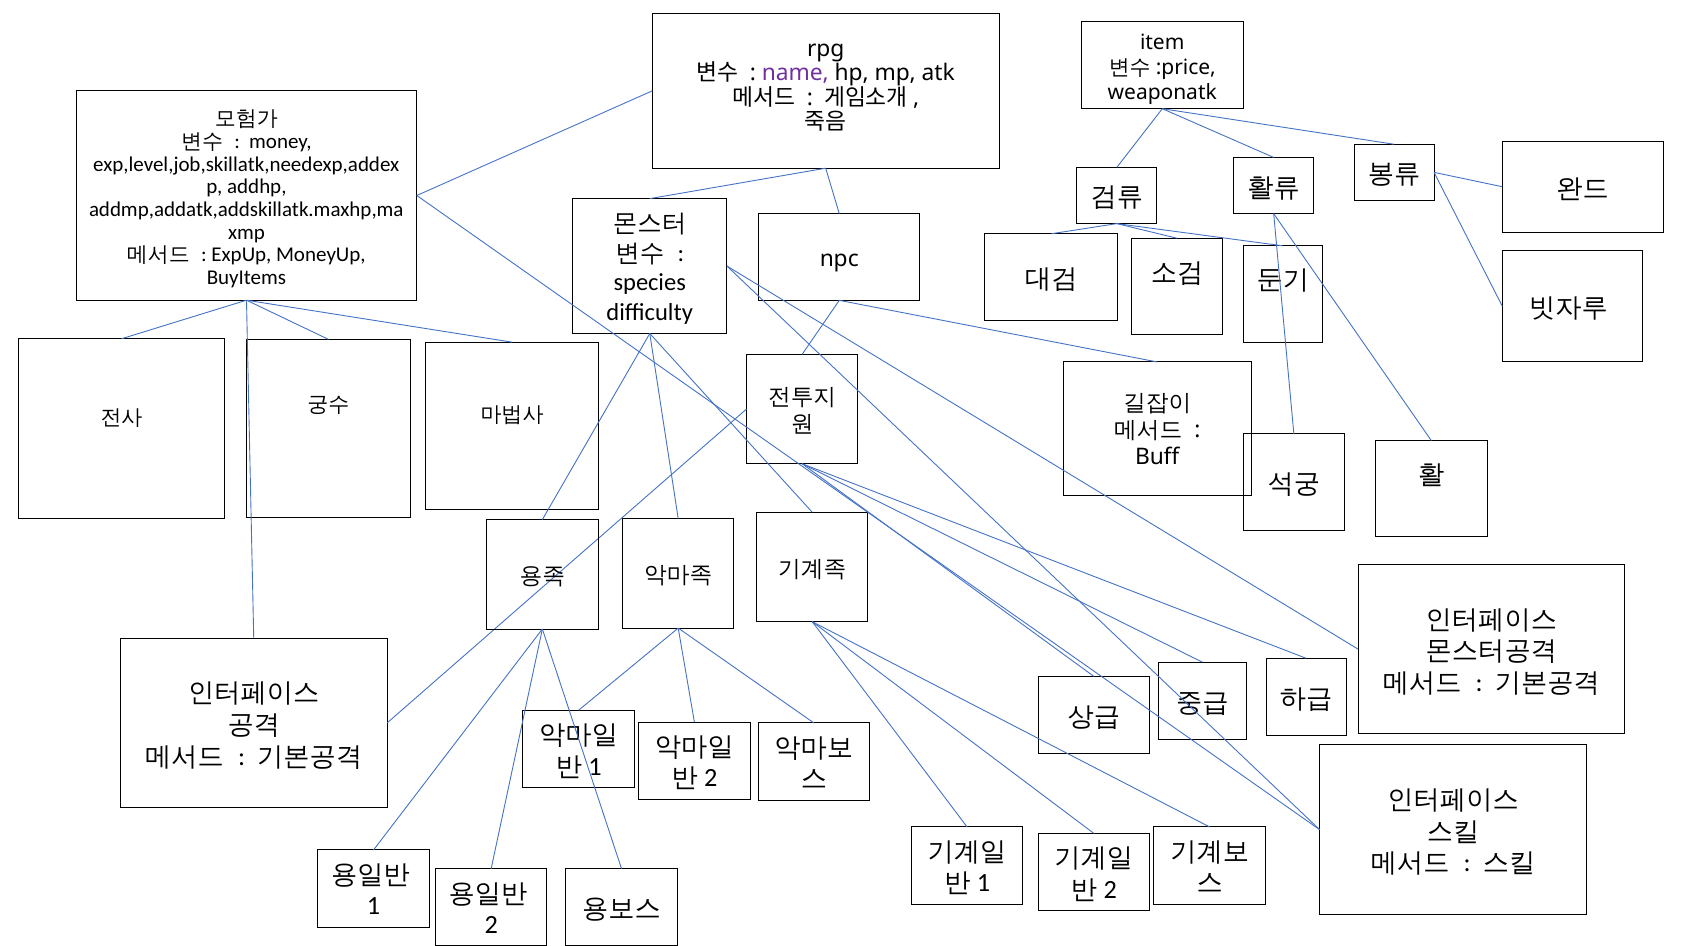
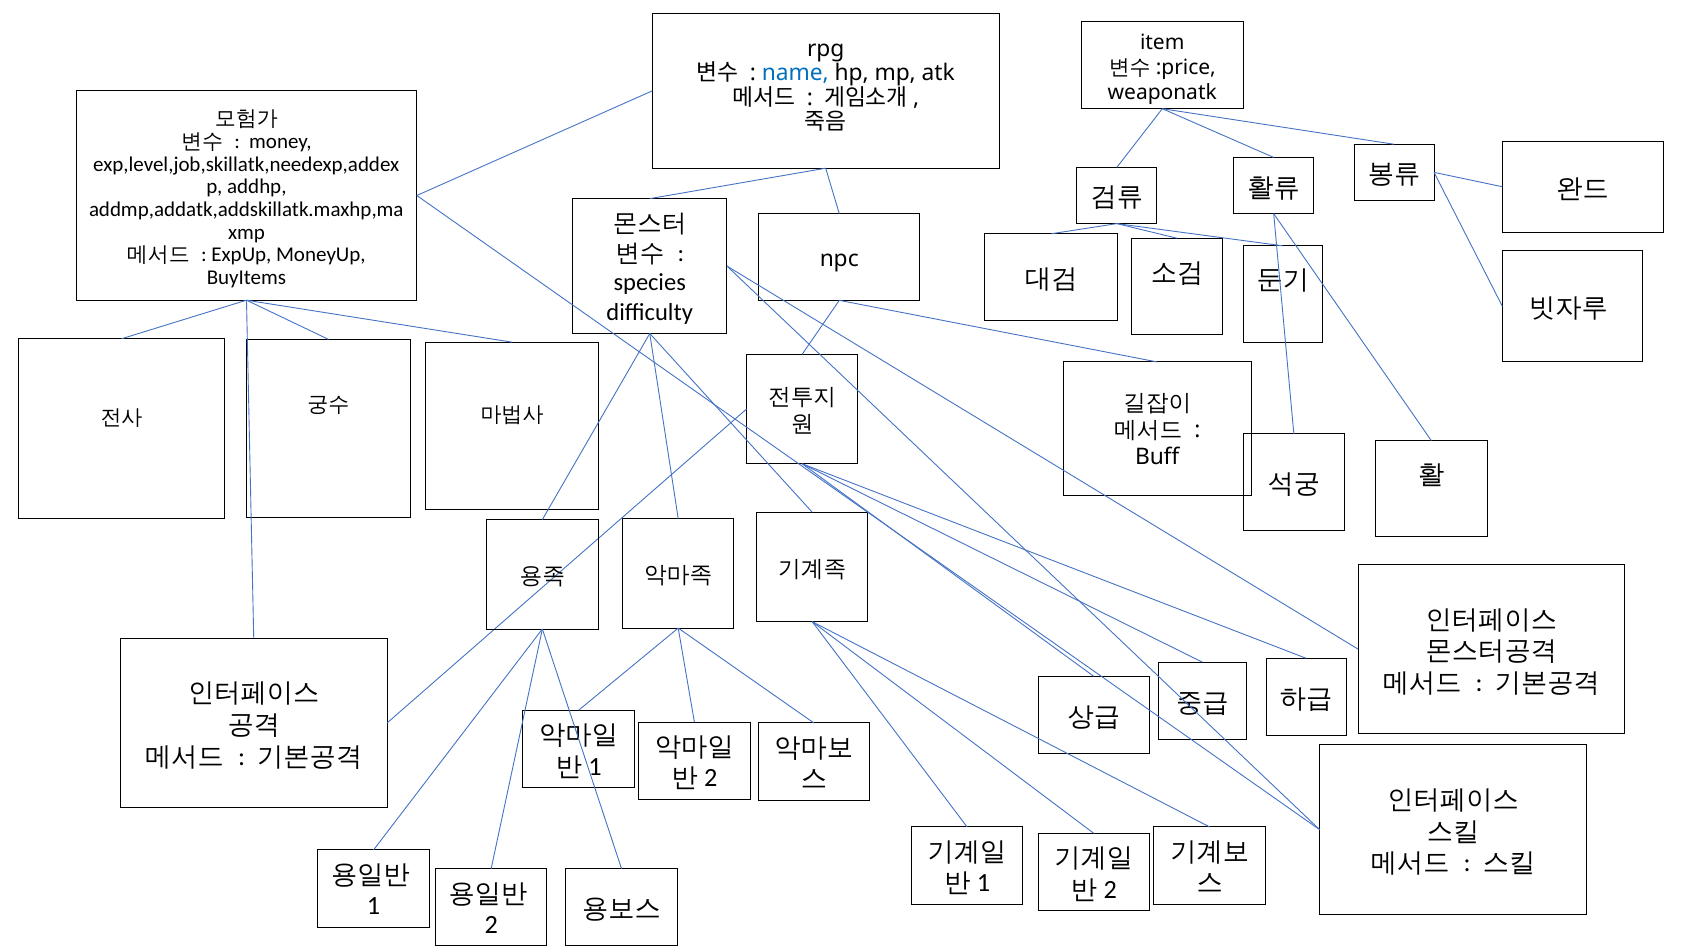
name colour: purple -> blue
